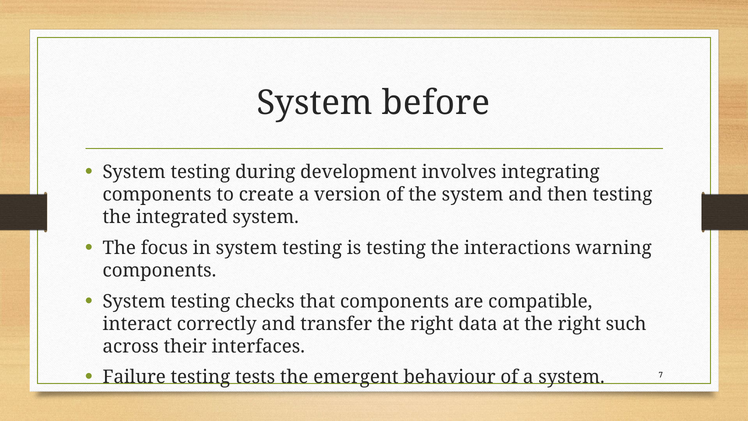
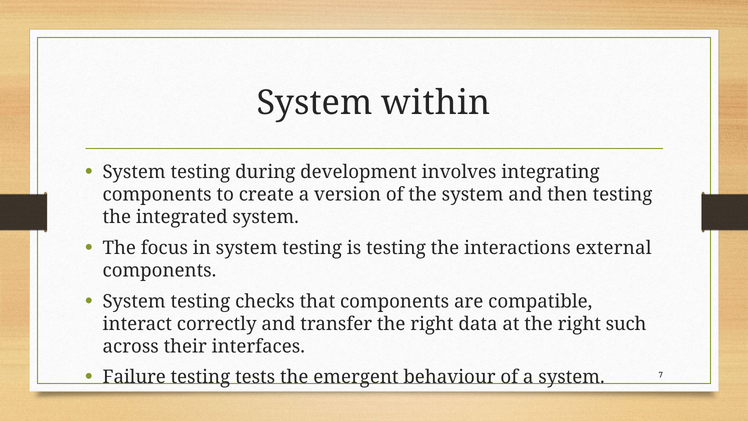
before: before -> within
warning: warning -> external
